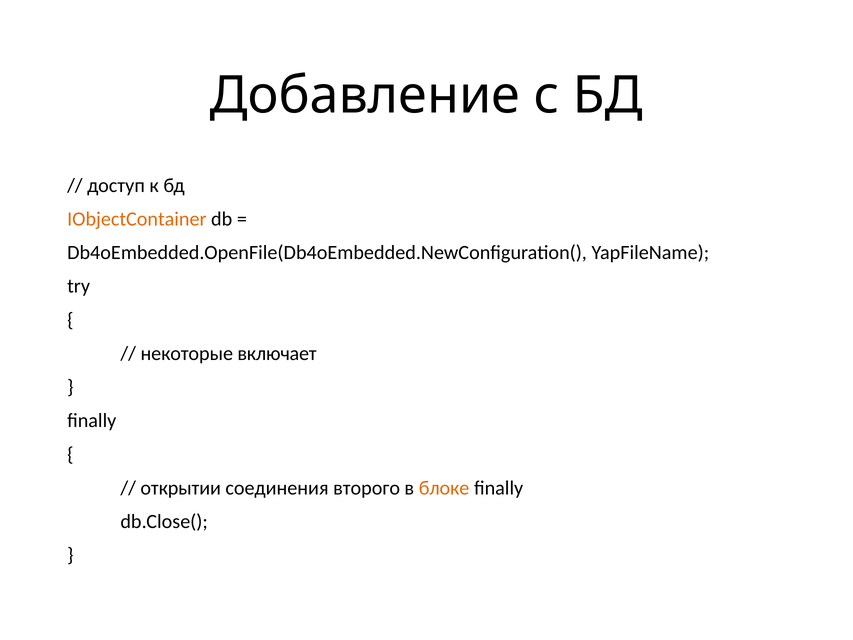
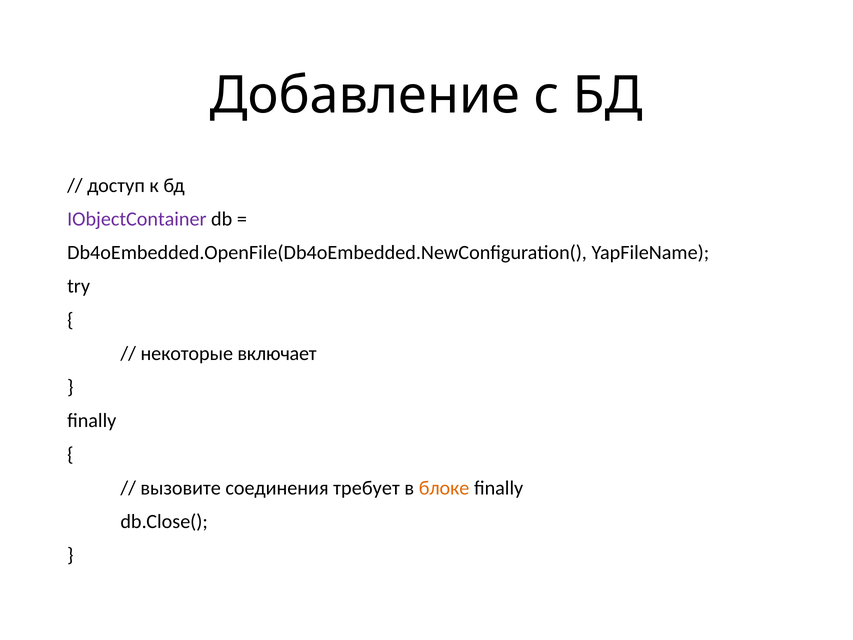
IObjectContainer colour: orange -> purple
открытии: открытии -> вызовите
второго: второго -> требует
